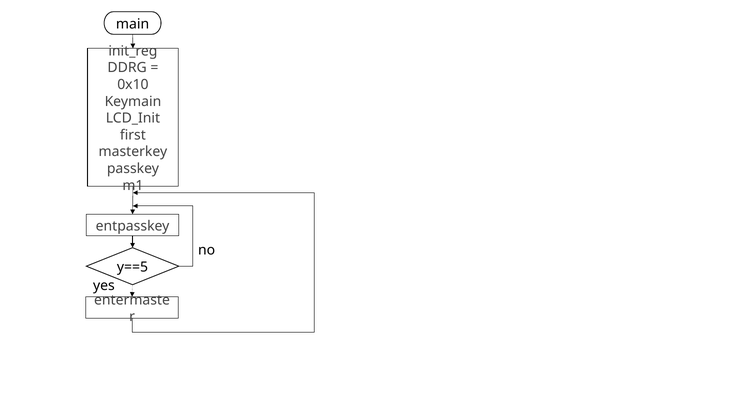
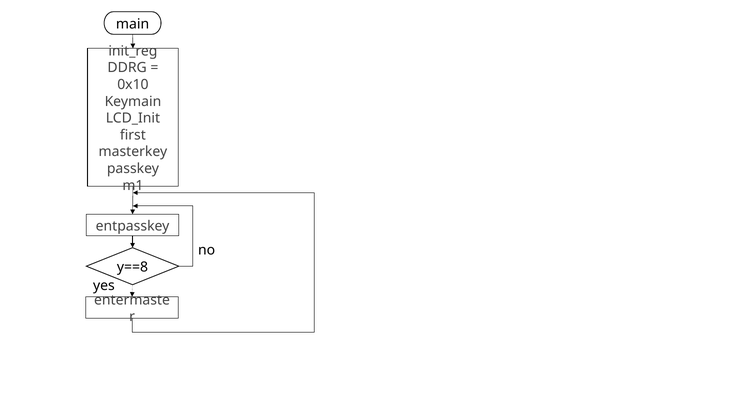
y==5: y==5 -> y==8
